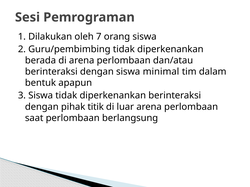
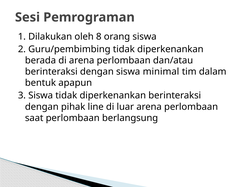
7: 7 -> 8
titik: titik -> line
